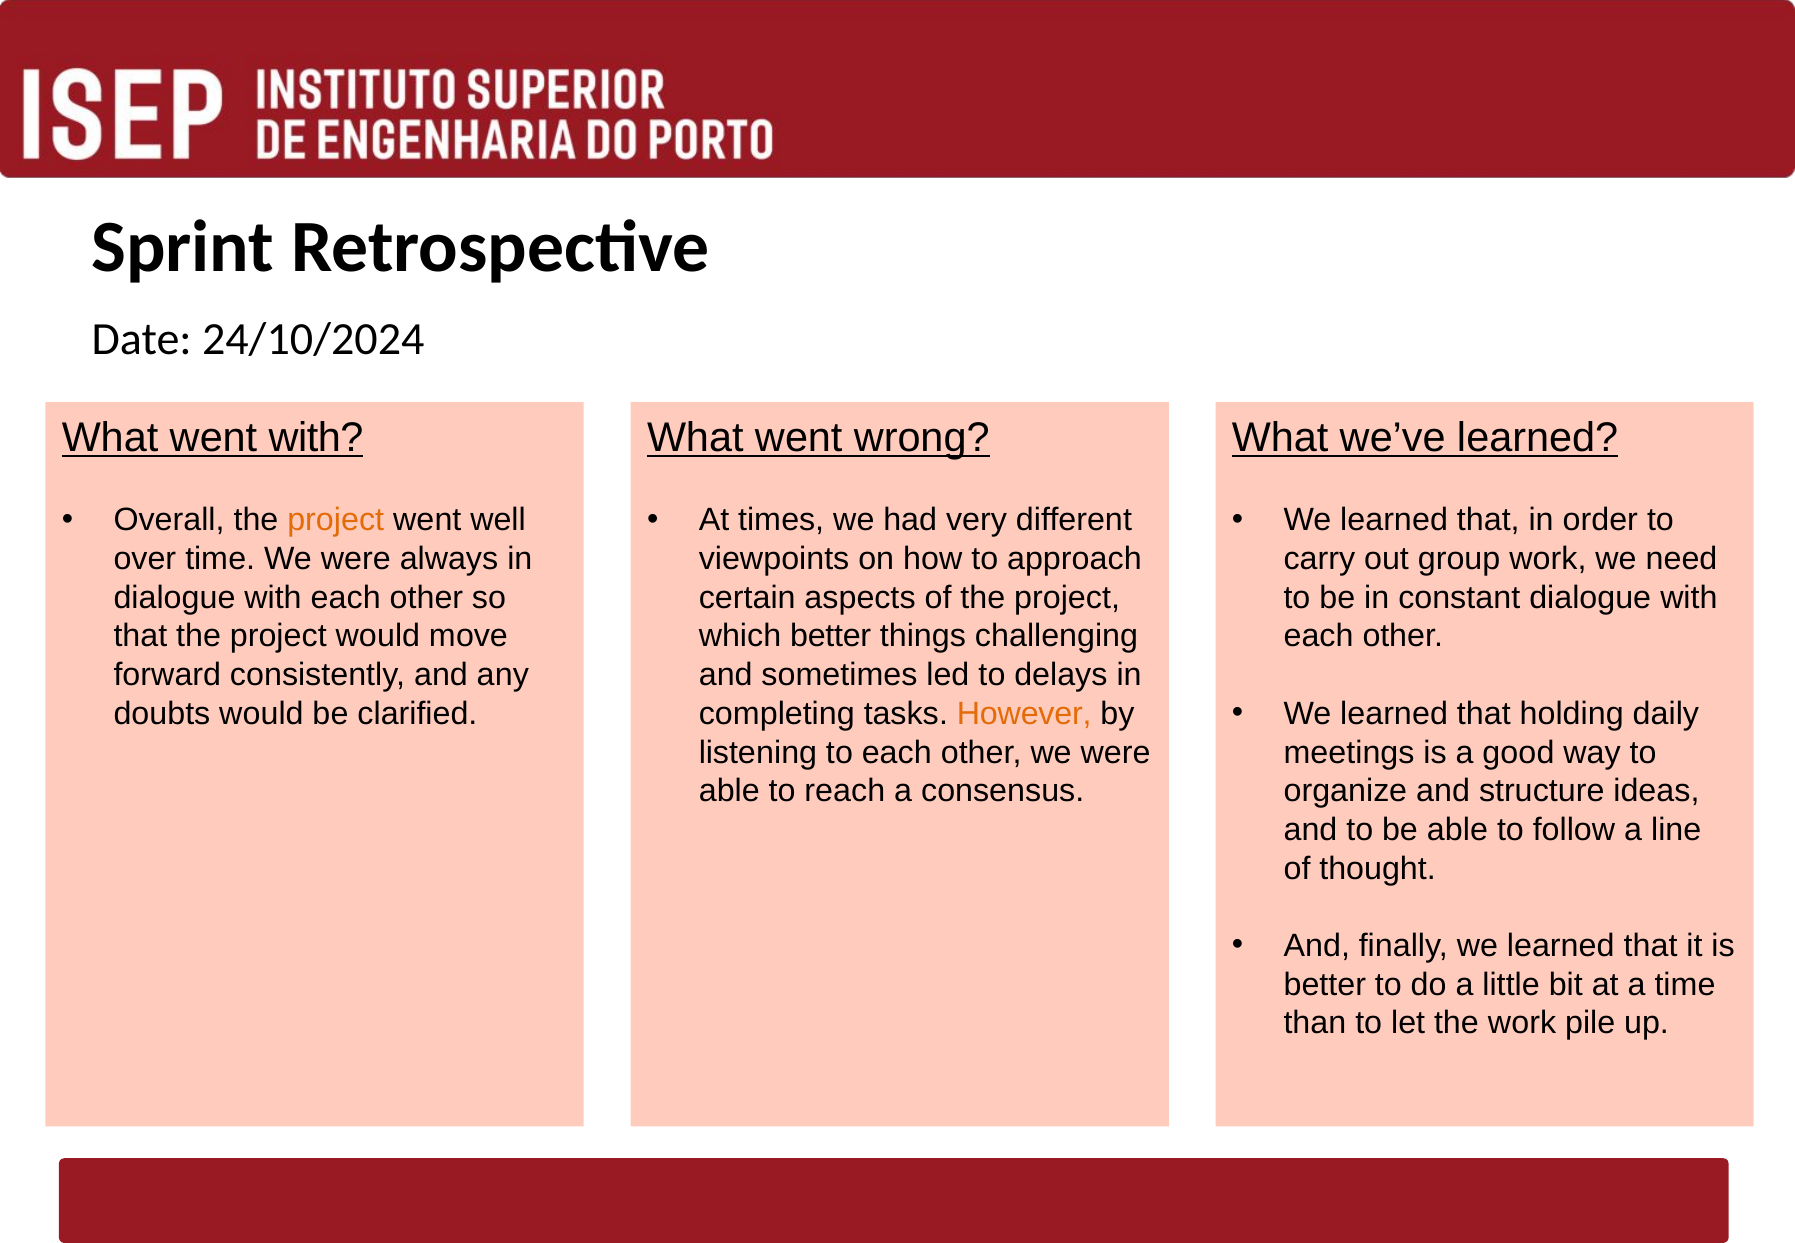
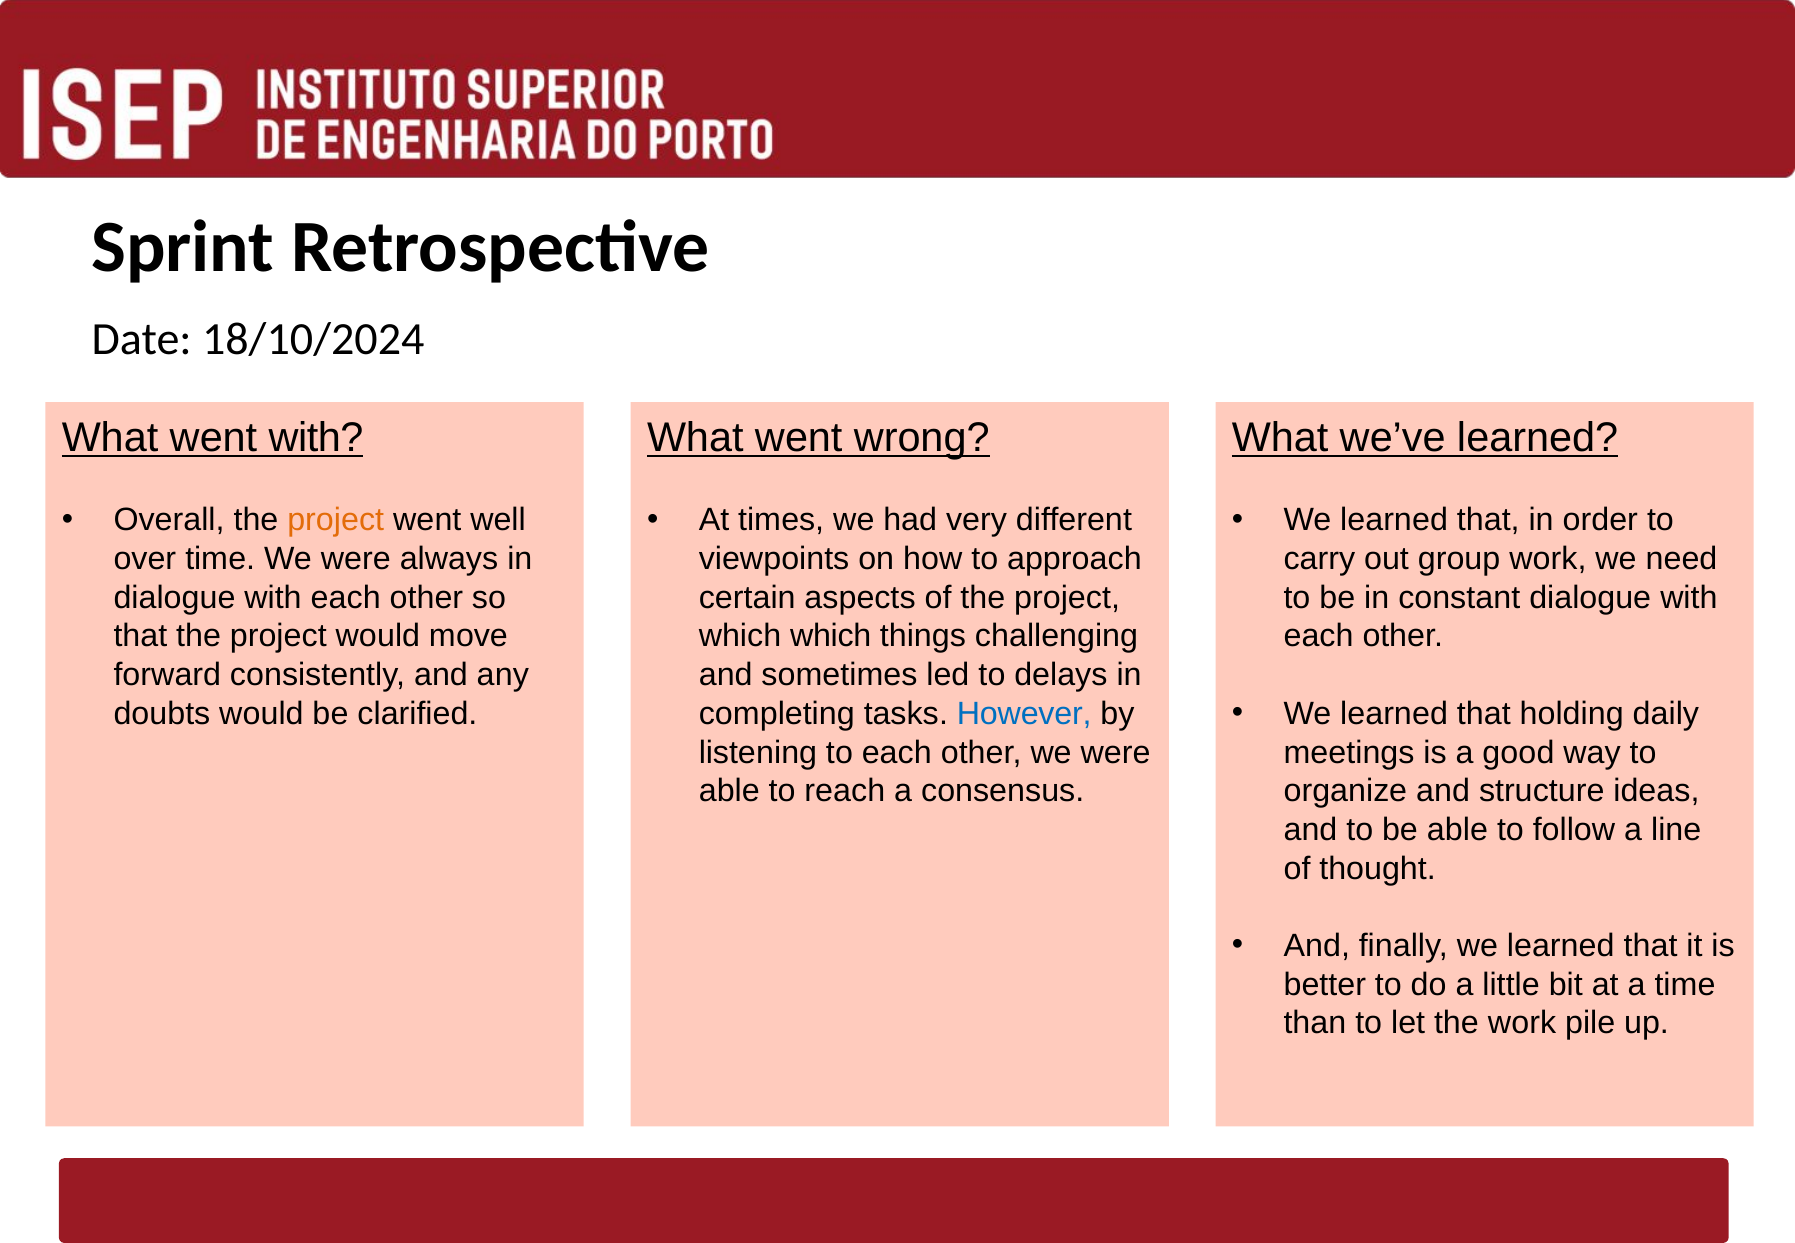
24/10/2024: 24/10/2024 -> 18/10/2024
which better: better -> which
However colour: orange -> blue
